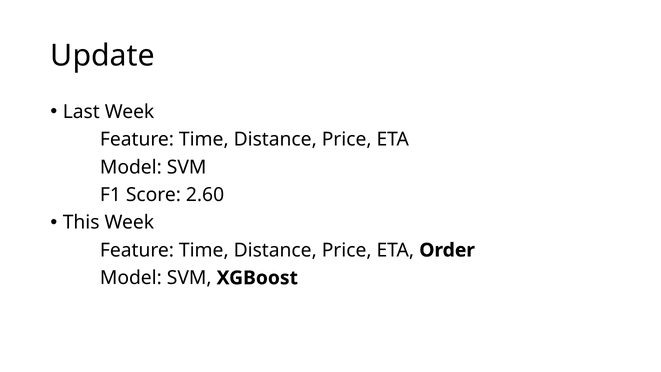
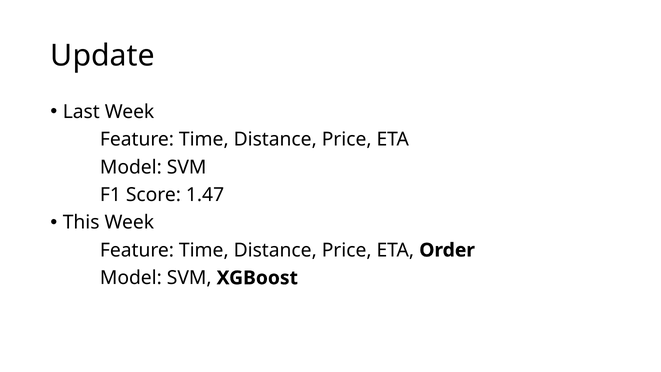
2.60: 2.60 -> 1.47
